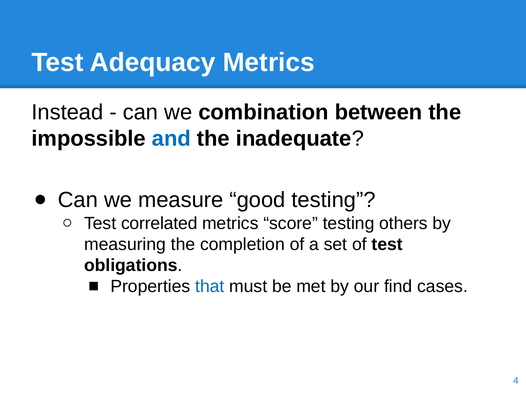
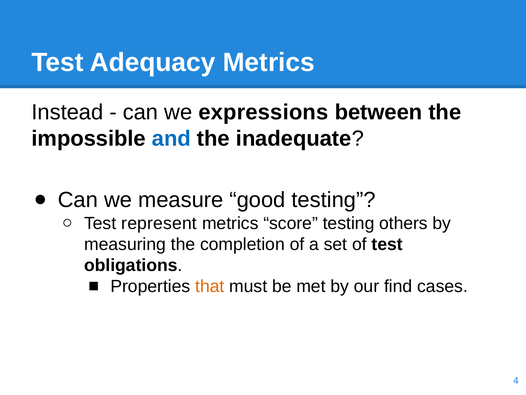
combination: combination -> expressions
correlated: correlated -> represent
that colour: blue -> orange
